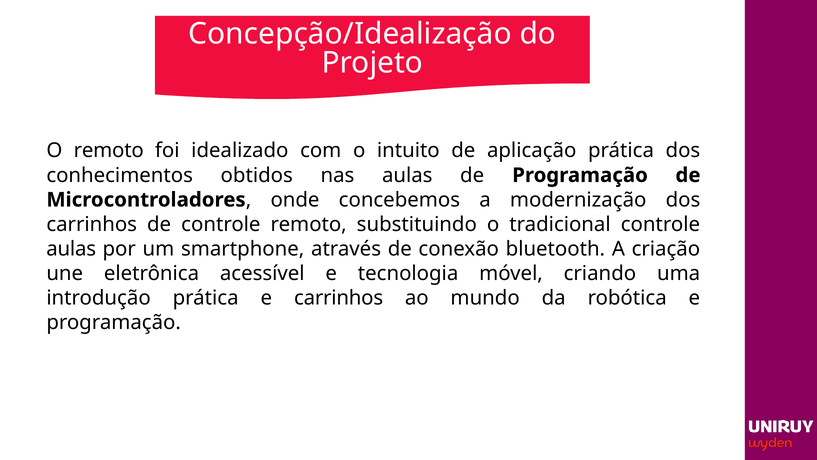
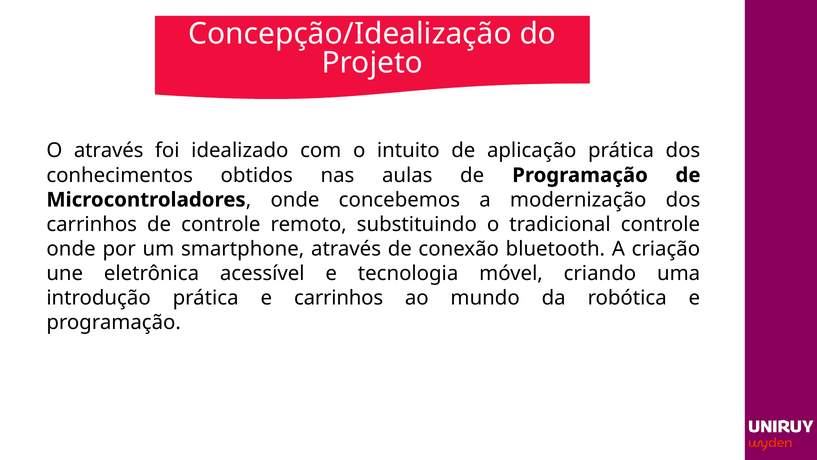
O remoto: remoto -> através
aulas at (71, 249): aulas -> onde
